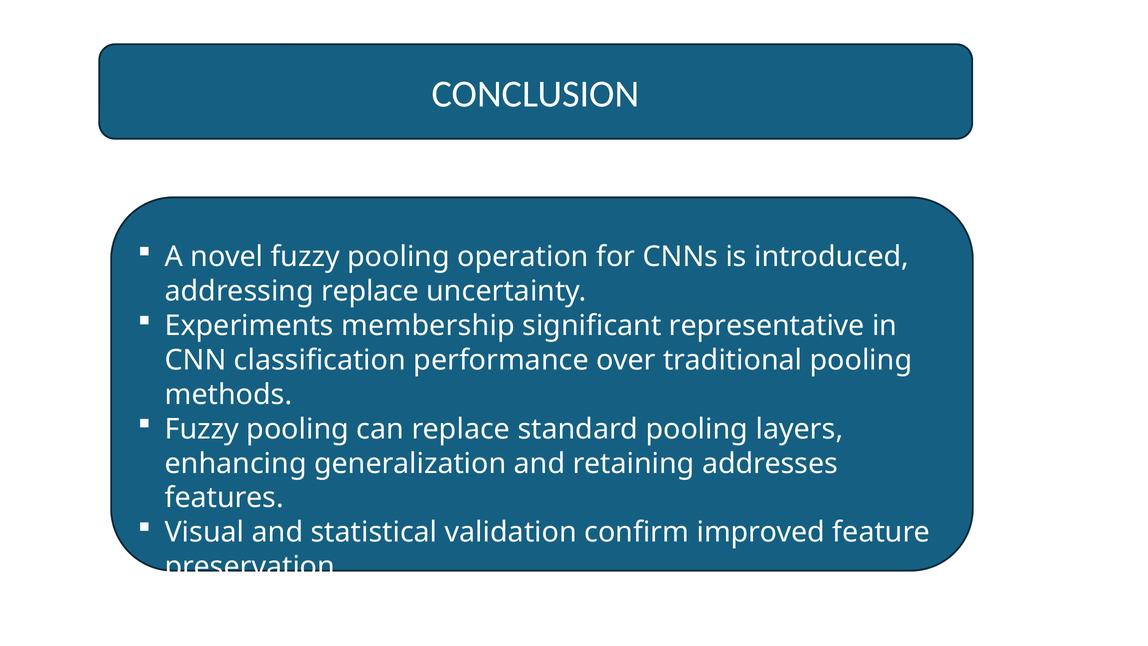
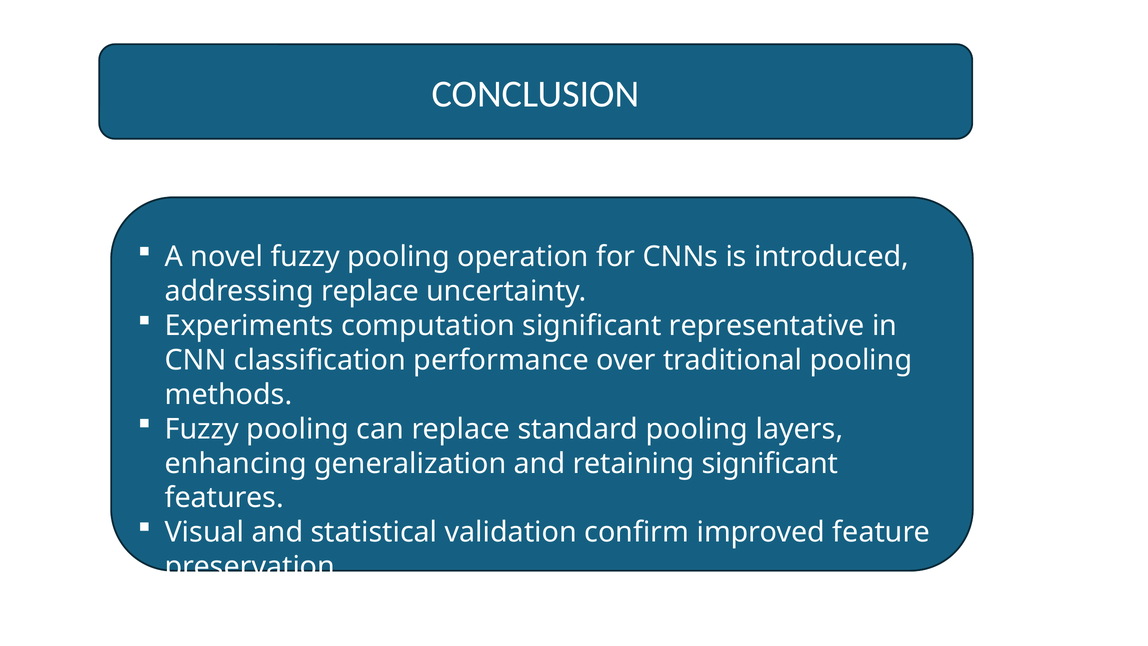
membership: membership -> computation
retaining addresses: addresses -> significant
